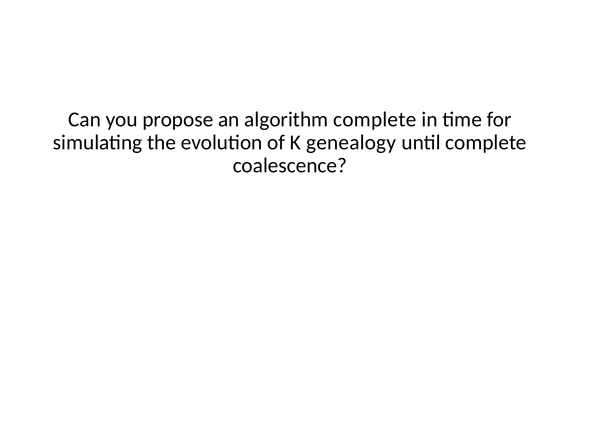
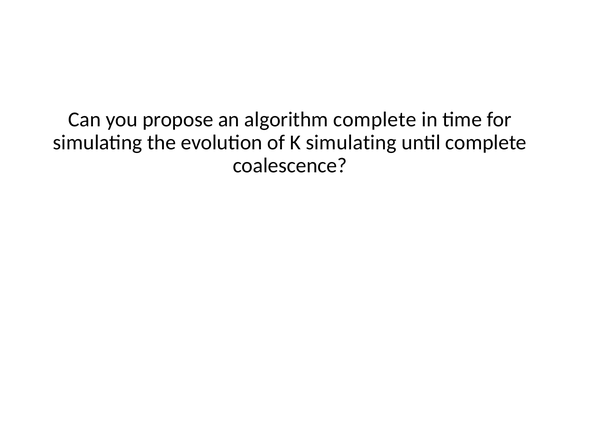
K genealogy: genealogy -> simulating
